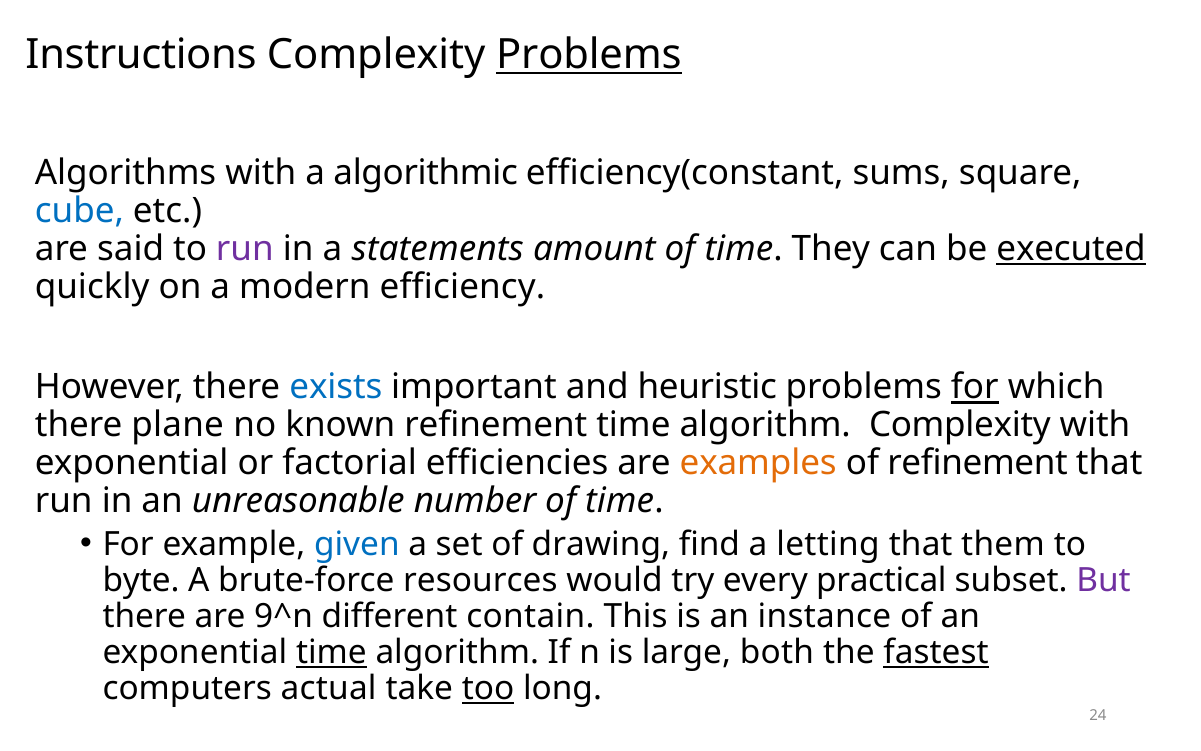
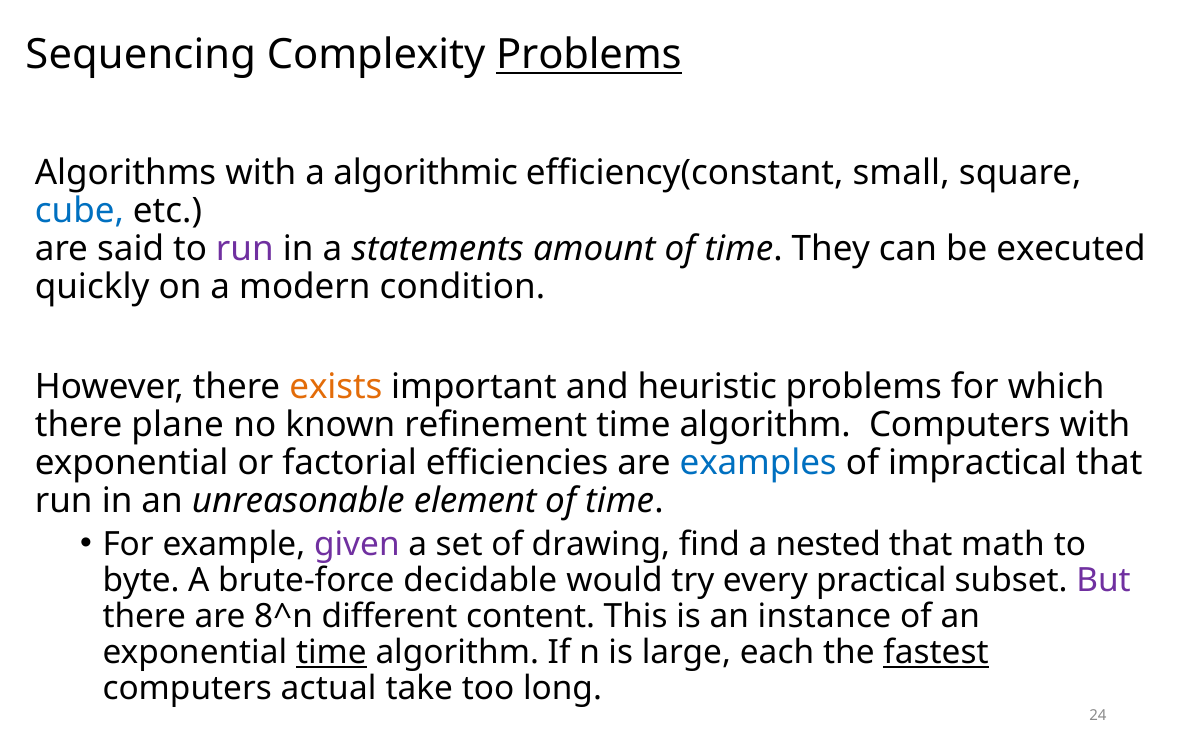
Instructions: Instructions -> Sequencing
sums: sums -> small
executed underline: present -> none
efficiency: efficiency -> condition
exists colour: blue -> orange
for at (975, 387) underline: present -> none
algorithm Complexity: Complexity -> Computers
examples colour: orange -> blue
of refinement: refinement -> impractical
number: number -> element
given colour: blue -> purple
letting: letting -> nested
them: them -> math
resources: resources -> decidable
9^n: 9^n -> 8^n
contain: contain -> content
both: both -> each
too underline: present -> none
